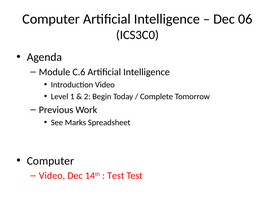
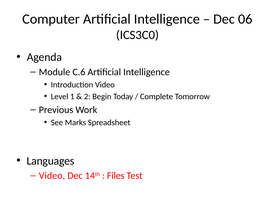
Computer at (50, 161): Computer -> Languages
Test at (116, 176): Test -> Files
